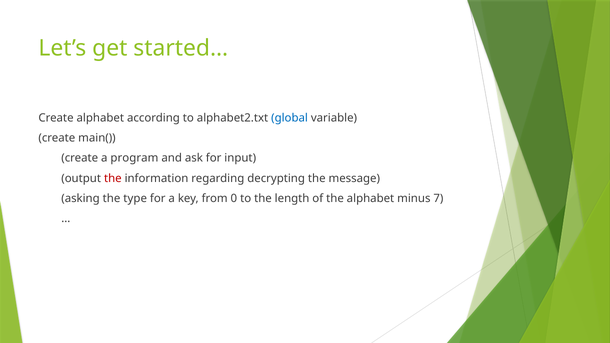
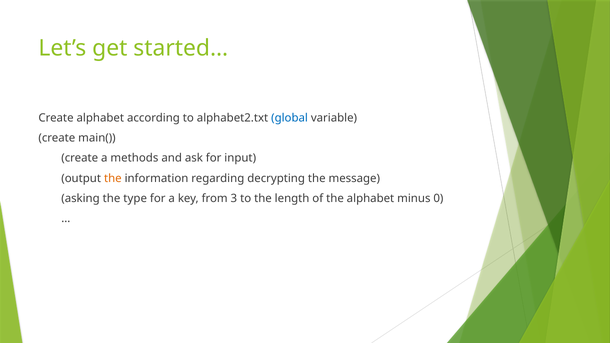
program: program -> methods
the at (113, 178) colour: red -> orange
0: 0 -> 3
7: 7 -> 0
